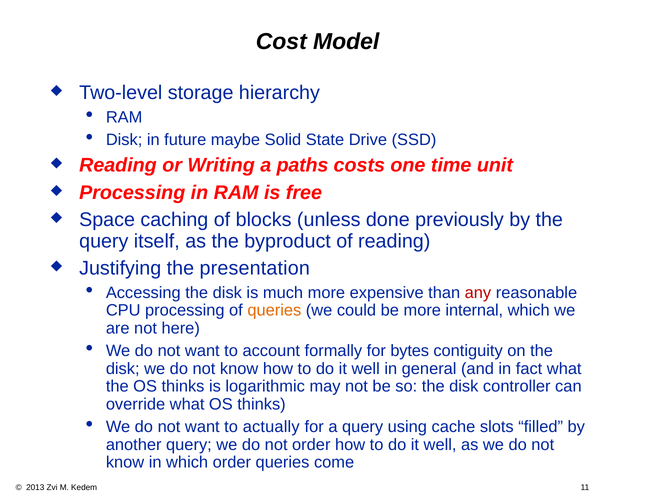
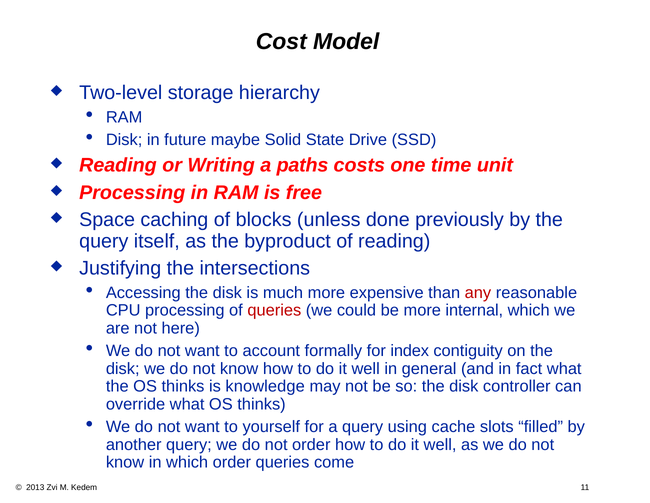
presentation: presentation -> intersections
queries at (274, 310) colour: orange -> red
bytes: bytes -> index
logarithmic: logarithmic -> knowledge
actually: actually -> yourself
